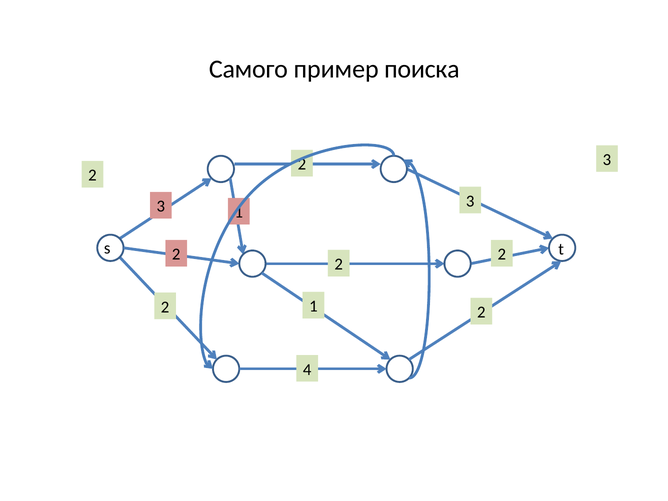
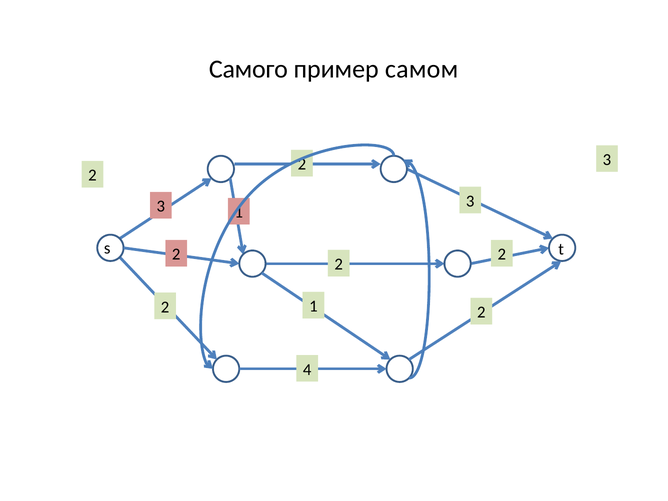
поиска: поиска -> самом
